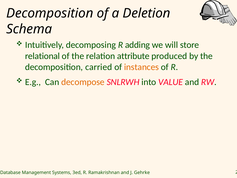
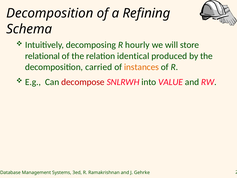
Deletion: Deletion -> Refining
adding: adding -> hourly
attribute: attribute -> identical
decompose colour: orange -> red
